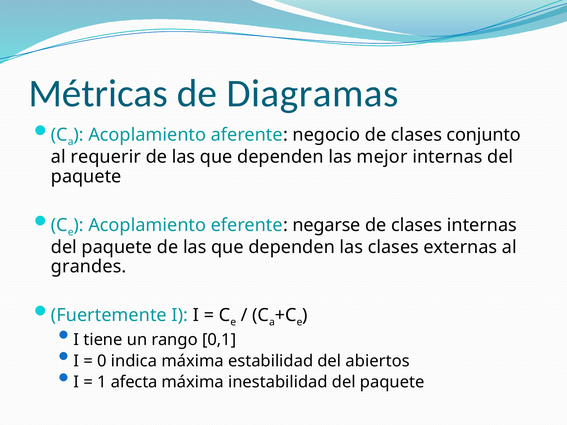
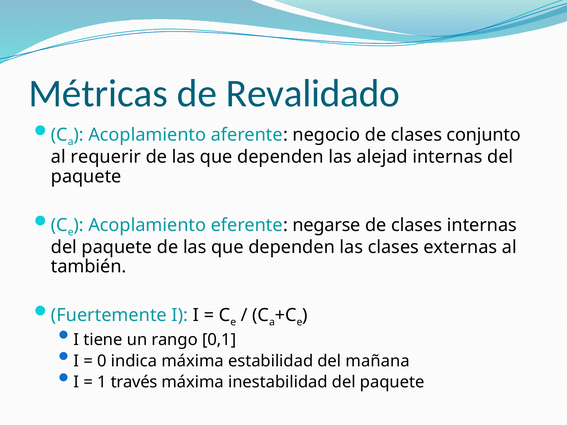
Diagramas: Diagramas -> Revalidado
mejor: mejor -> alejad
grandes: grandes -> también
abiertos: abiertos -> mañana
afecta: afecta -> través
